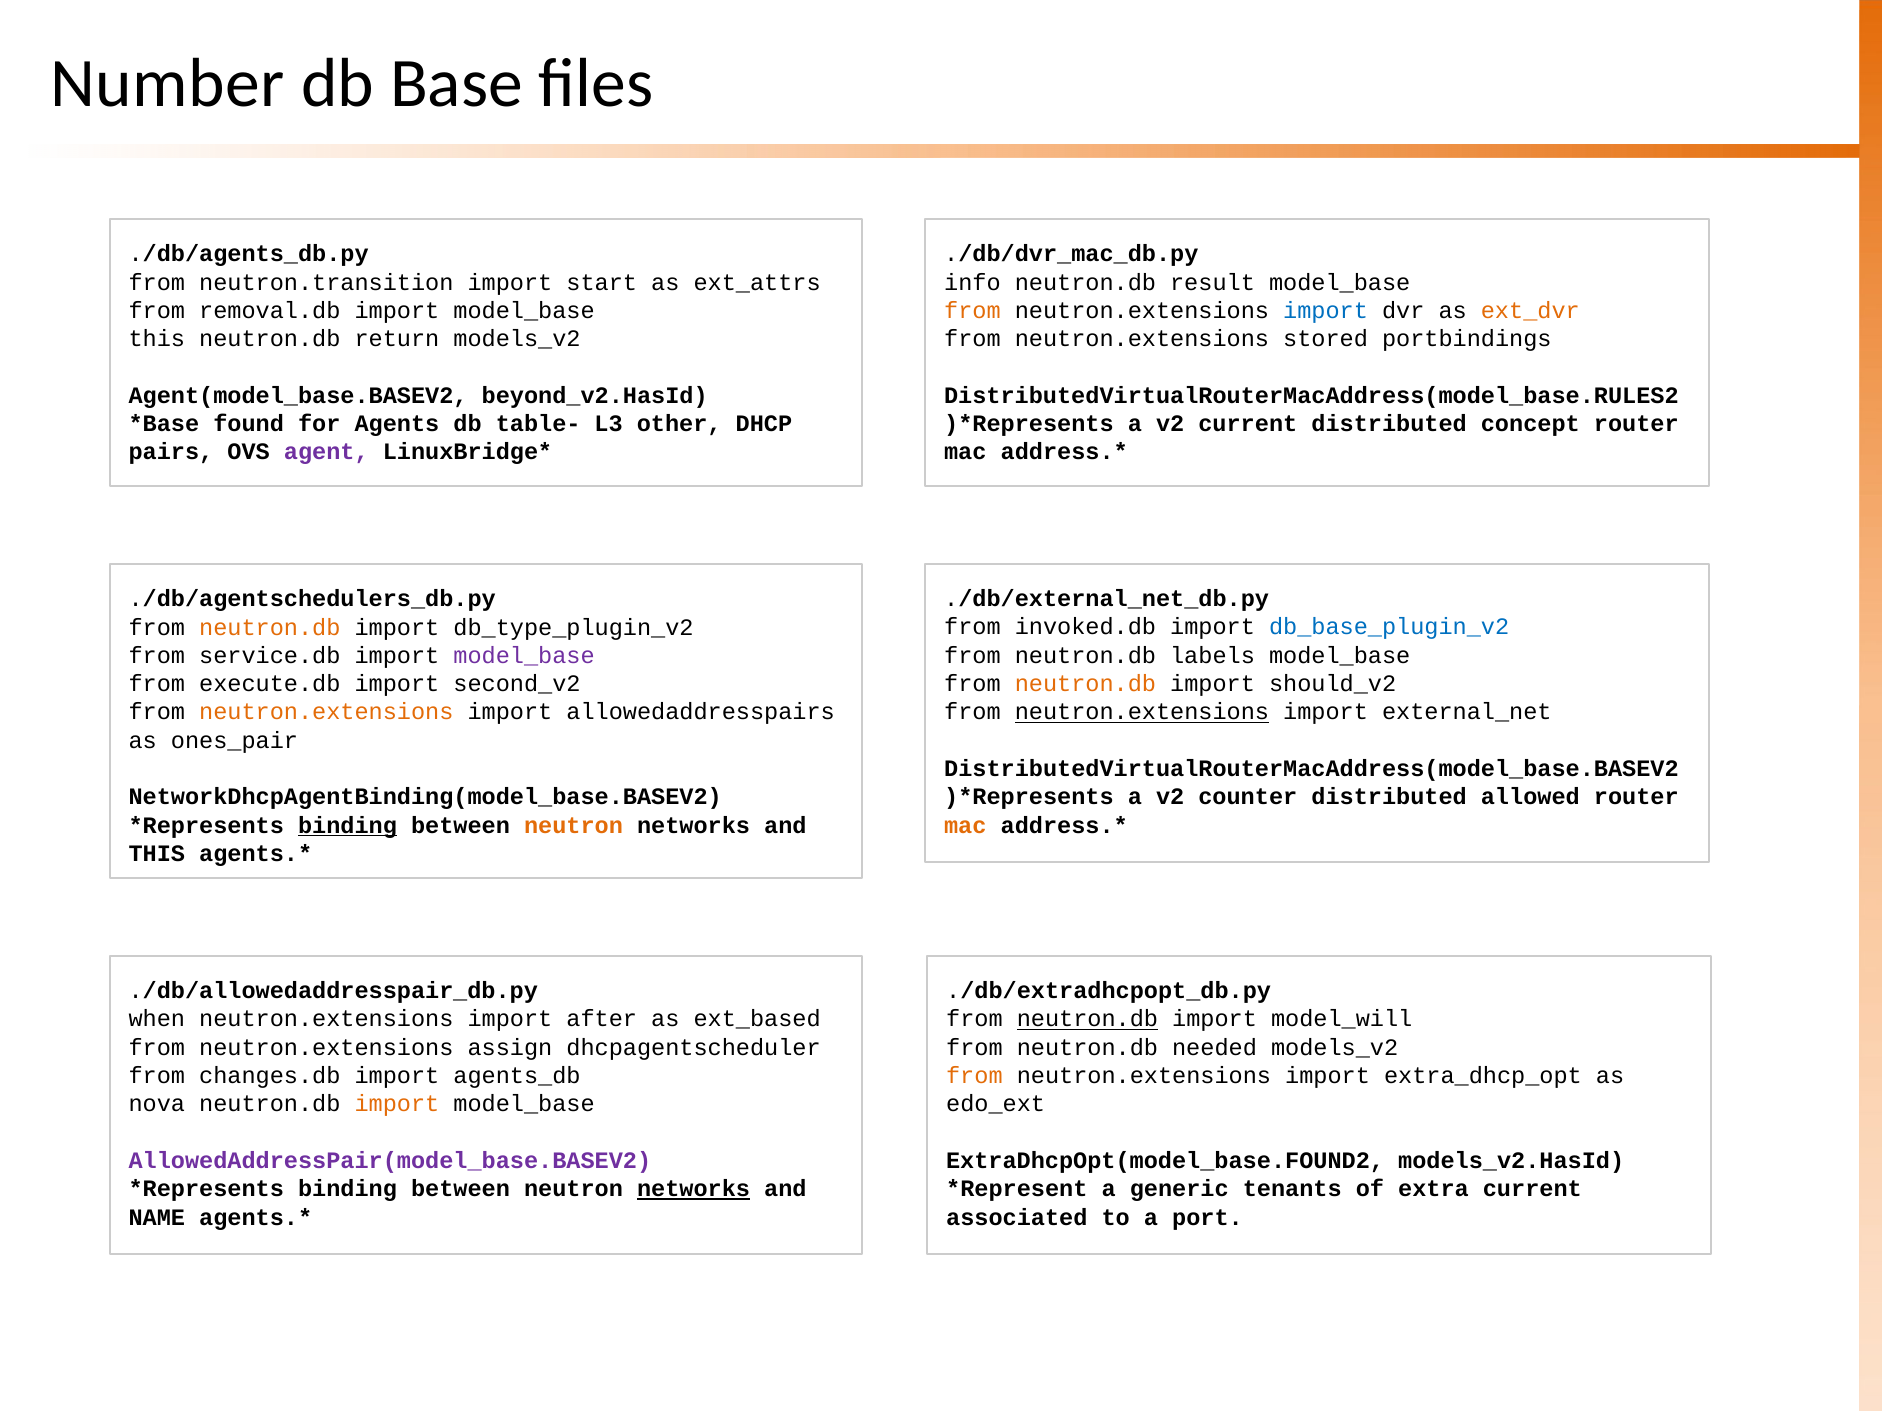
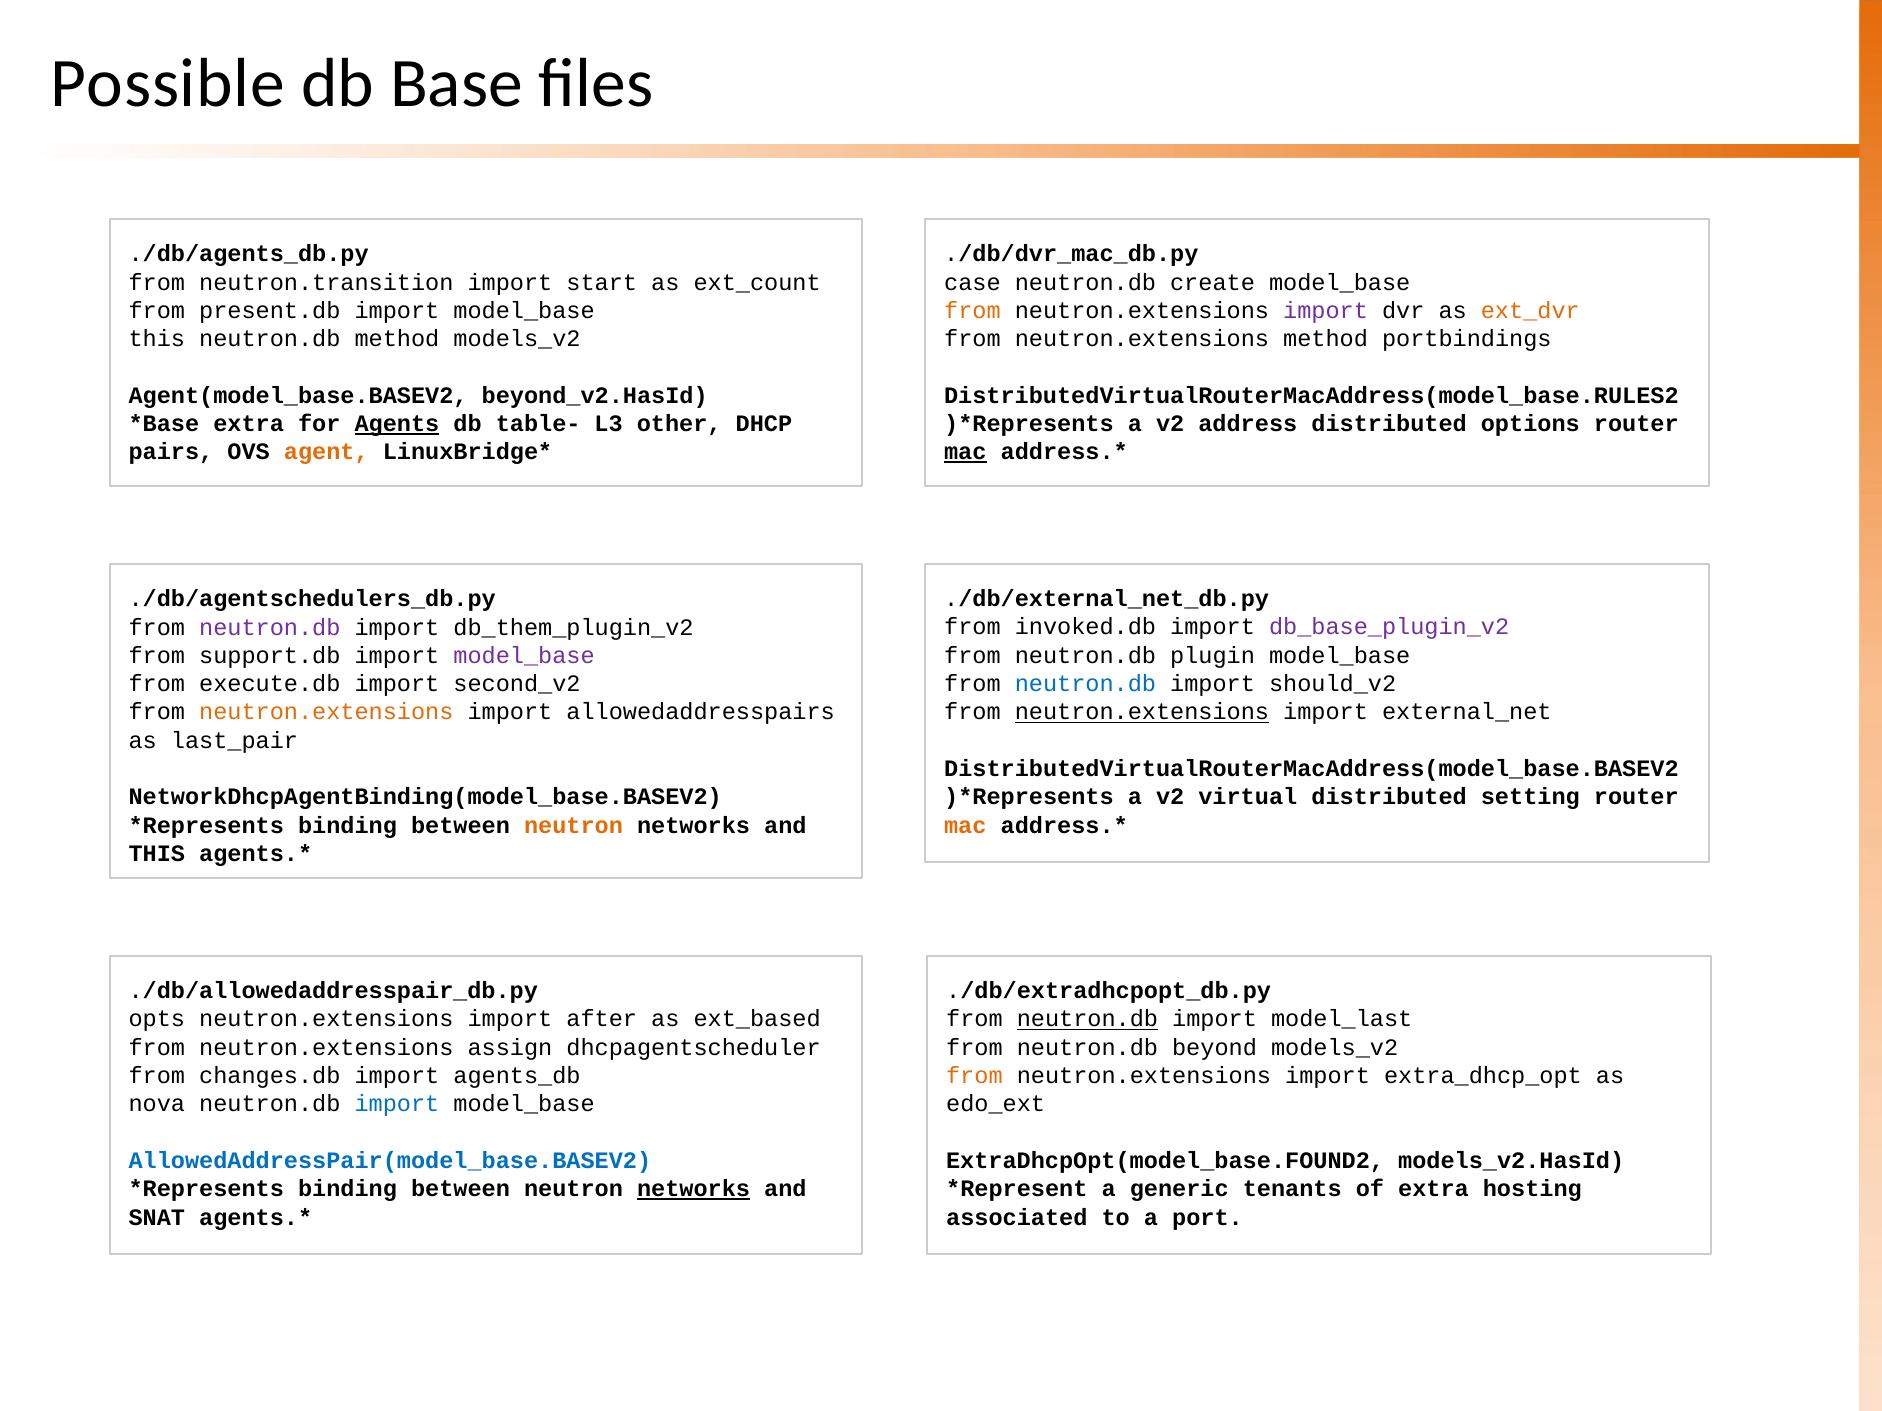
Number: Number -> Possible
ext_attrs: ext_attrs -> ext_count
info: info -> case
result: result -> create
removal.db: removal.db -> present.db
import at (1326, 311) colour: blue -> purple
neutron.db return: return -> method
neutron.extensions stored: stored -> method
found at (249, 424): found -> extra
Agents underline: none -> present
v2 current: current -> address
concept: concept -> options
agent colour: purple -> orange
mac at (965, 452) underline: none -> present
neutron.db at (270, 628) colour: orange -> purple
db_type_plugin_v2: db_type_plugin_v2 -> db_them_plugin_v2
db_base_plugin_v2 colour: blue -> purple
labels: labels -> plugin
service.db: service.db -> support.db
neutron.db at (1085, 684) colour: orange -> blue
ones_pair: ones_pair -> last_pair
counter: counter -> virtual
allowed: allowed -> setting
binding at (348, 826) underline: present -> none
when: when -> opts
model_will: model_will -> model_last
needed: needed -> beyond
import at (397, 1104) colour: orange -> blue
AllowedAddressPair(model_base.BASEV2 colour: purple -> blue
extra current: current -> hosting
NAME: NAME -> SNAT
